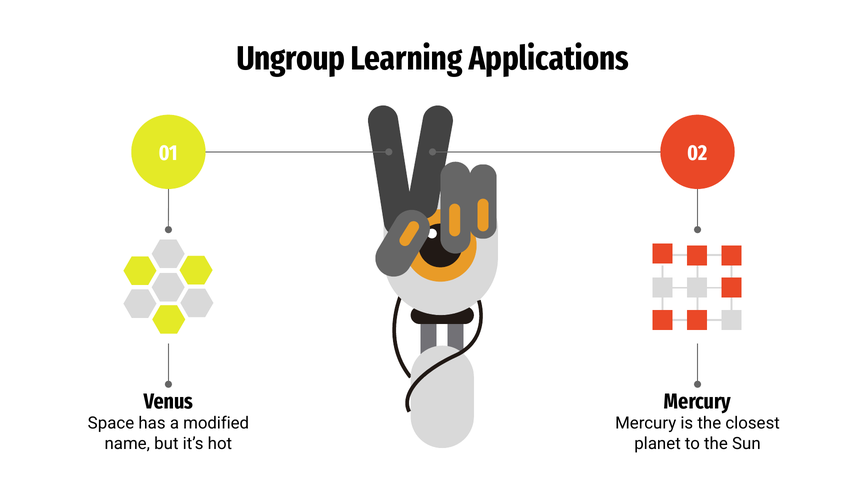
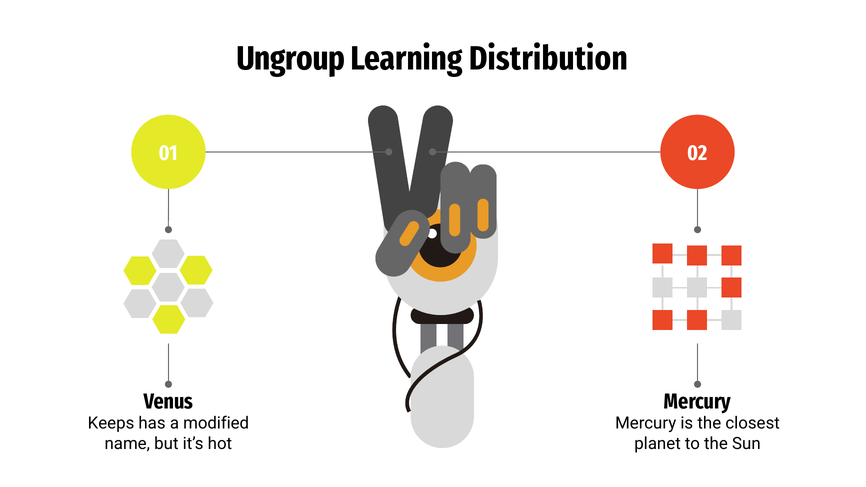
Applications: Applications -> Distribution
Space: Space -> Keeps
